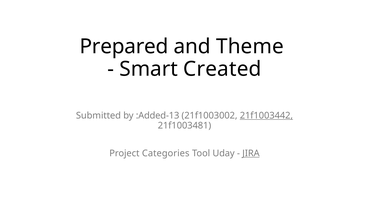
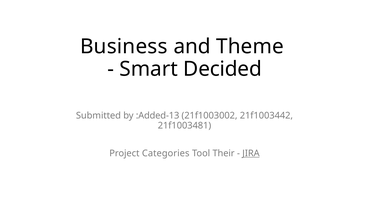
Prepared: Prepared -> Business
Created: Created -> Decided
21f1003442 underline: present -> none
Uday: Uday -> Their
